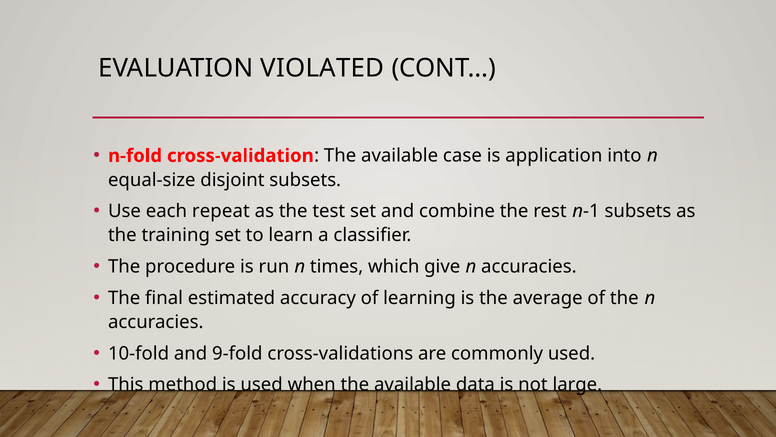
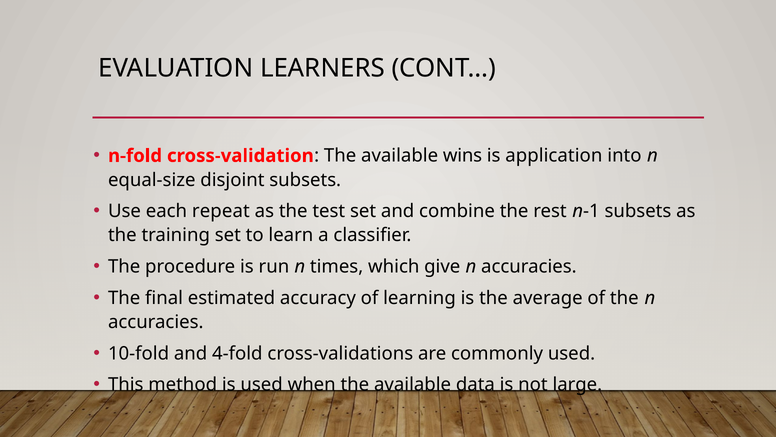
VIOLATED: VIOLATED -> LEARNERS
case: case -> wins
9-fold: 9-fold -> 4-fold
